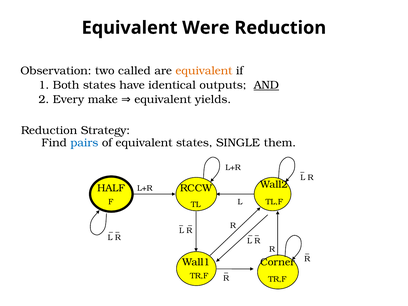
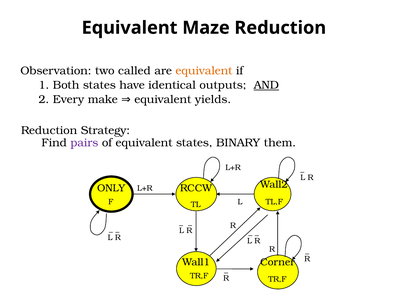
Were: Were -> Maze
pairs colour: blue -> purple
SINGLE: SINGLE -> BINARY
HALF: HALF -> ONLY
